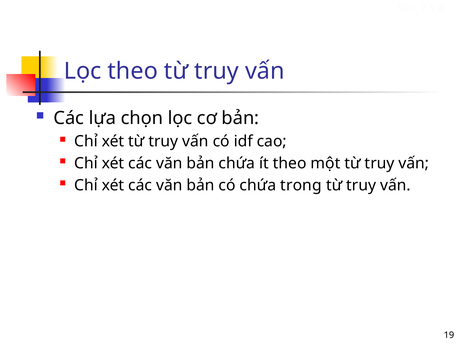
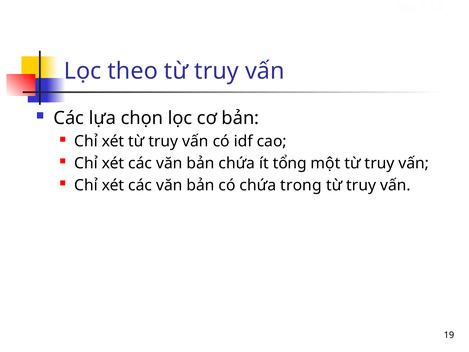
ít theo: theo -> tổng
